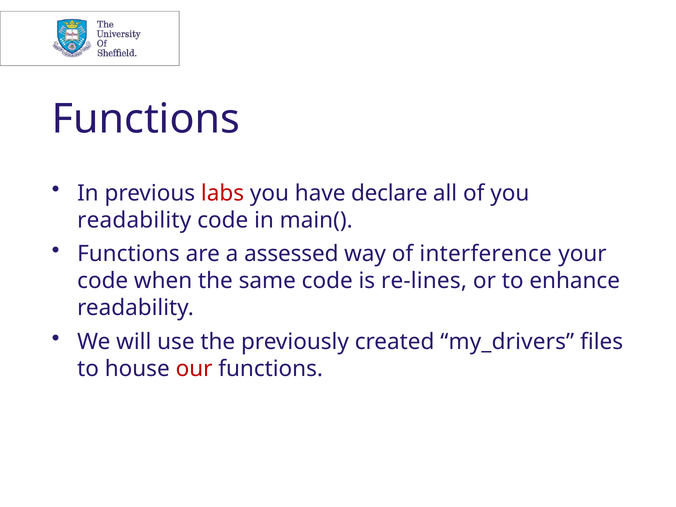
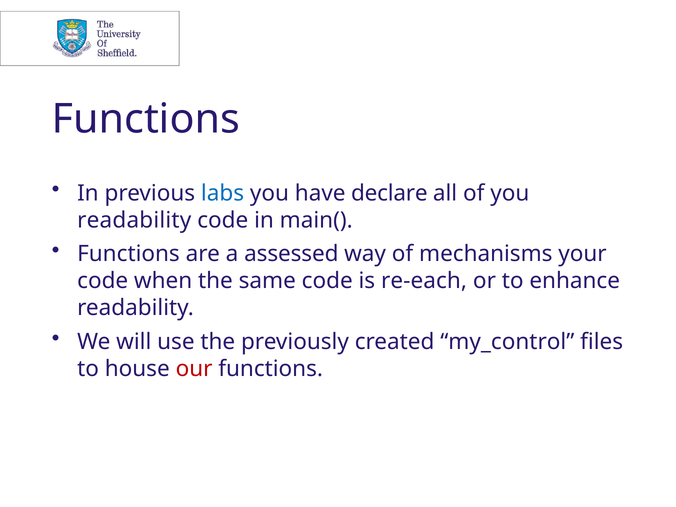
labs colour: red -> blue
interference: interference -> mechanisms
re-lines: re-lines -> re-each
my_drivers: my_drivers -> my_control
